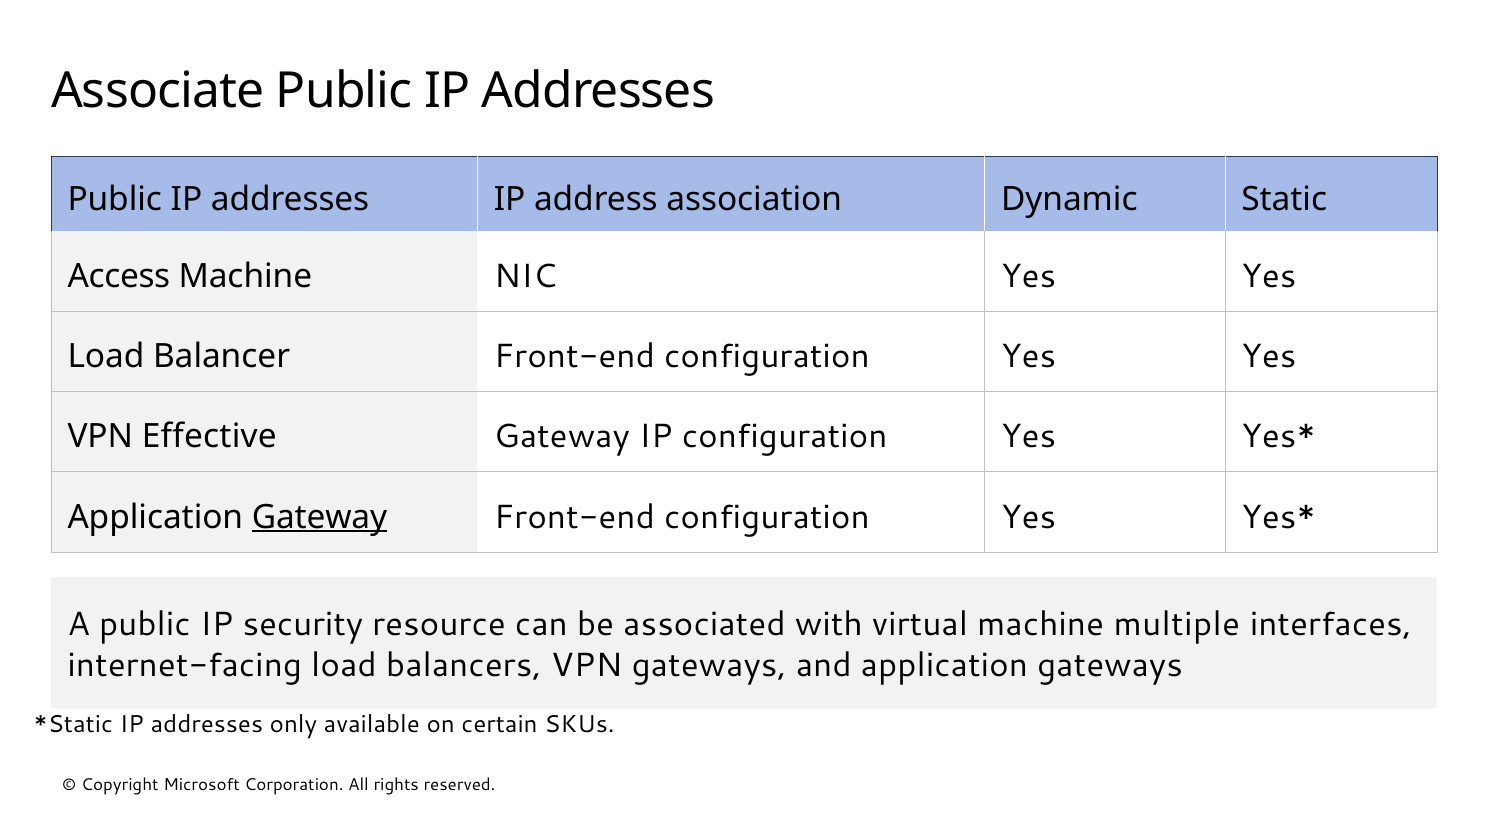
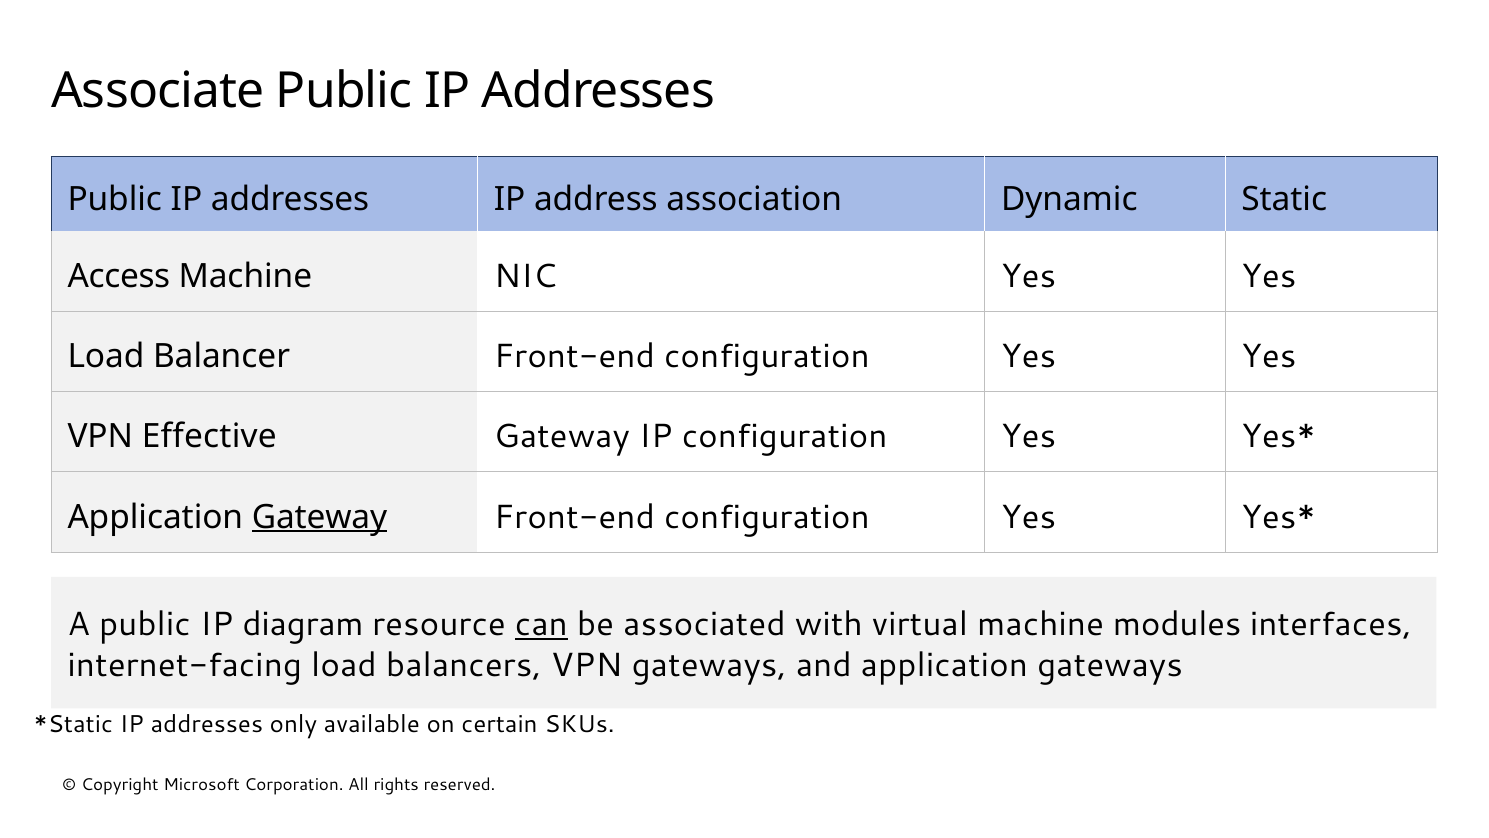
security: security -> diagram
can underline: none -> present
multiple: multiple -> modules
